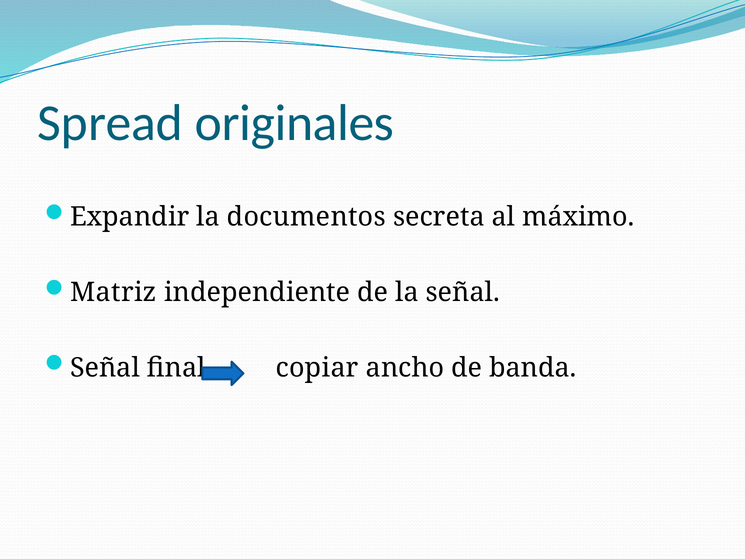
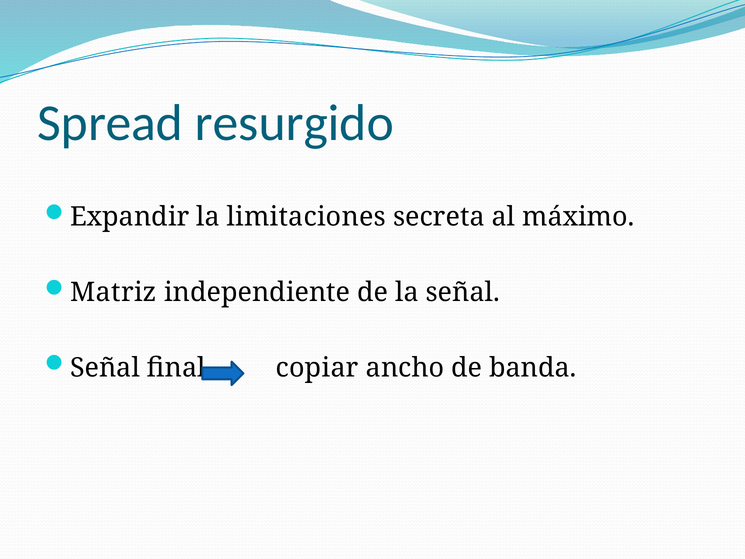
originales: originales -> resurgido
documentos: documentos -> limitaciones
